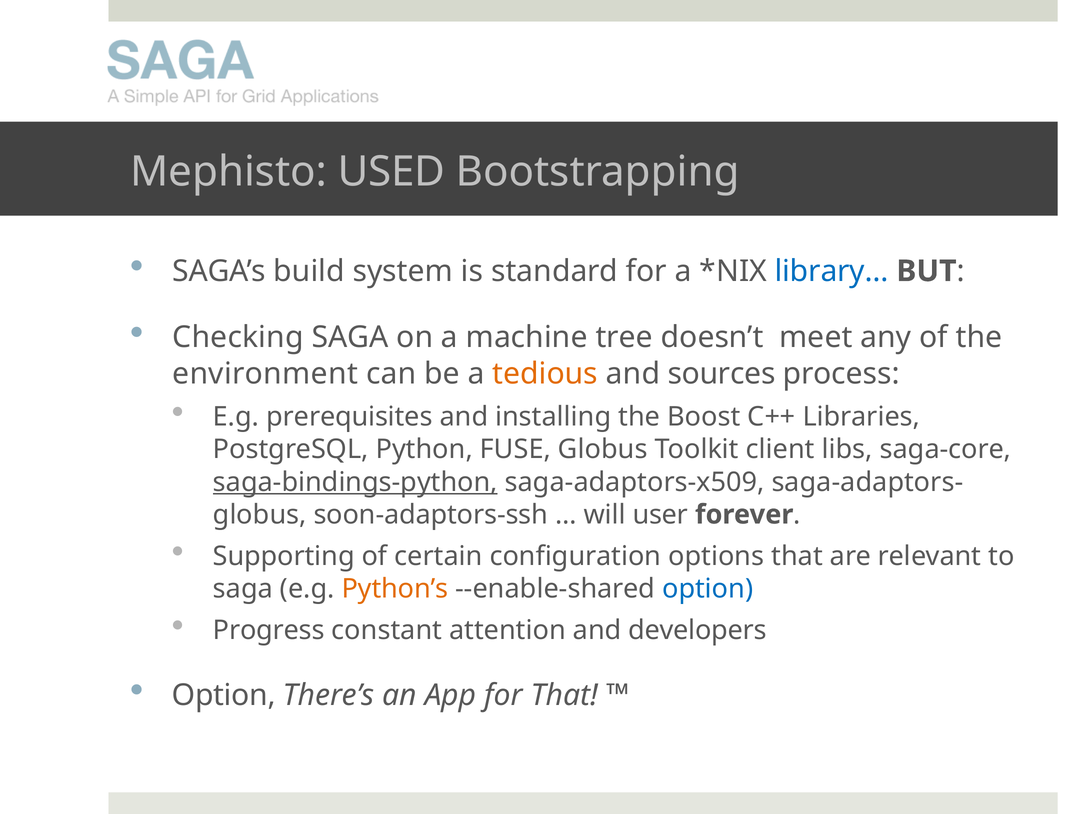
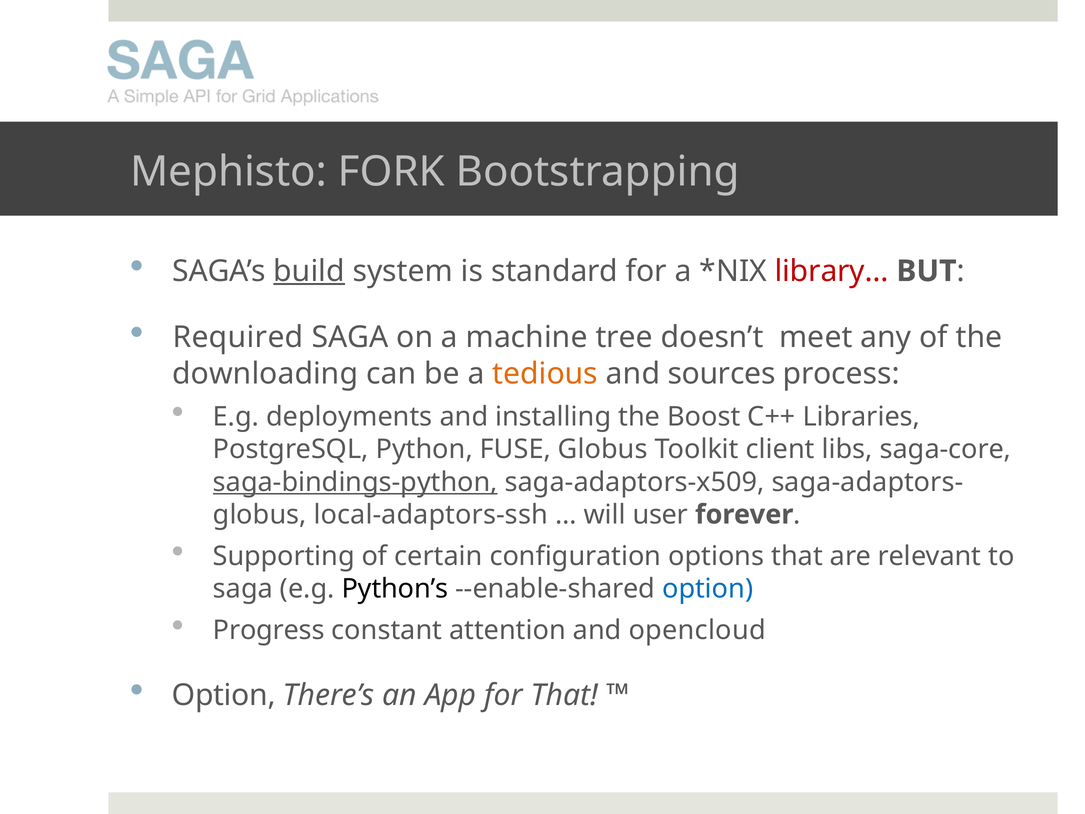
USED: USED -> FORK
build underline: none -> present
library… colour: blue -> red
Checking: Checking -> Required
environment: environment -> downloading
prerequisites: prerequisites -> deployments
soon-adaptors-ssh: soon-adaptors-ssh -> local-adaptors-ssh
Python’s colour: orange -> black
developers: developers -> opencloud
